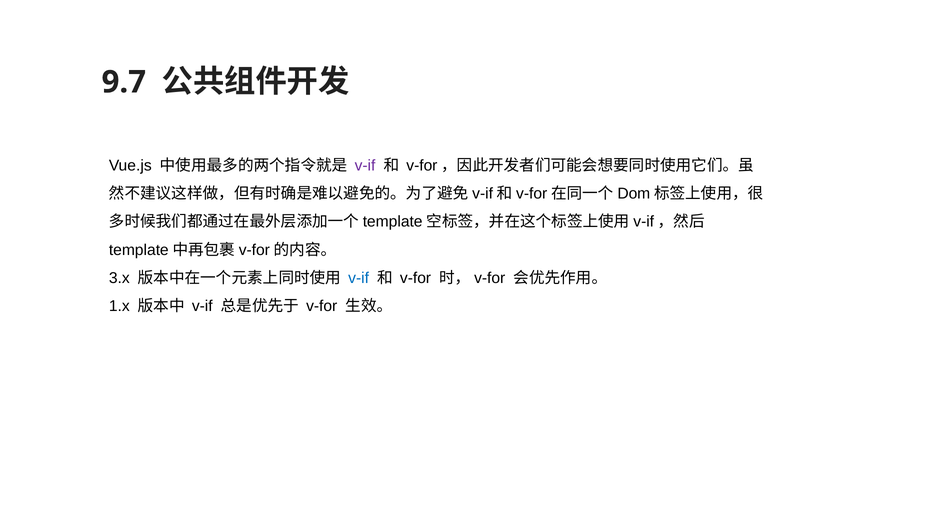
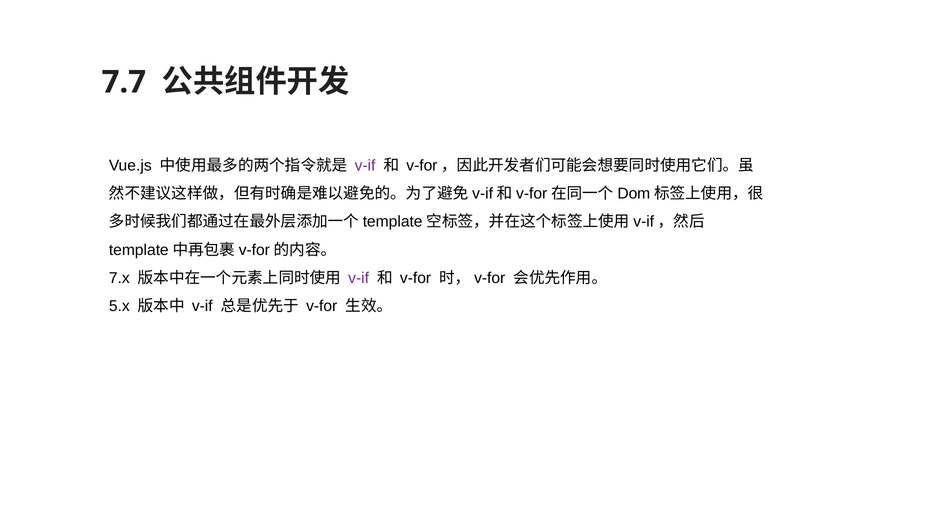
9.7: 9.7 -> 7.7
3.x: 3.x -> 7.x
v-if at (359, 278) colour: blue -> purple
1.x: 1.x -> 5.x
